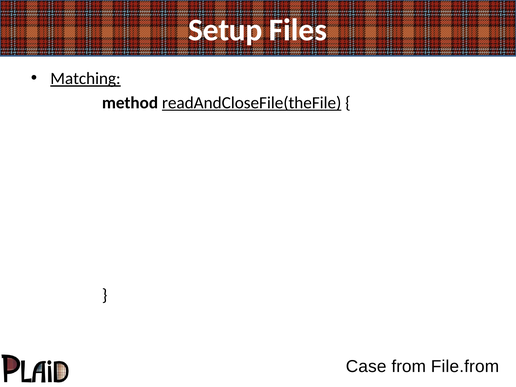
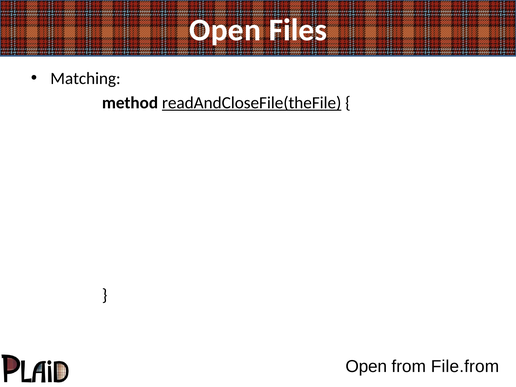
Setup at (225, 30): Setup -> Open
Matching underline: present -> none
Case at (366, 367): Case -> Open
